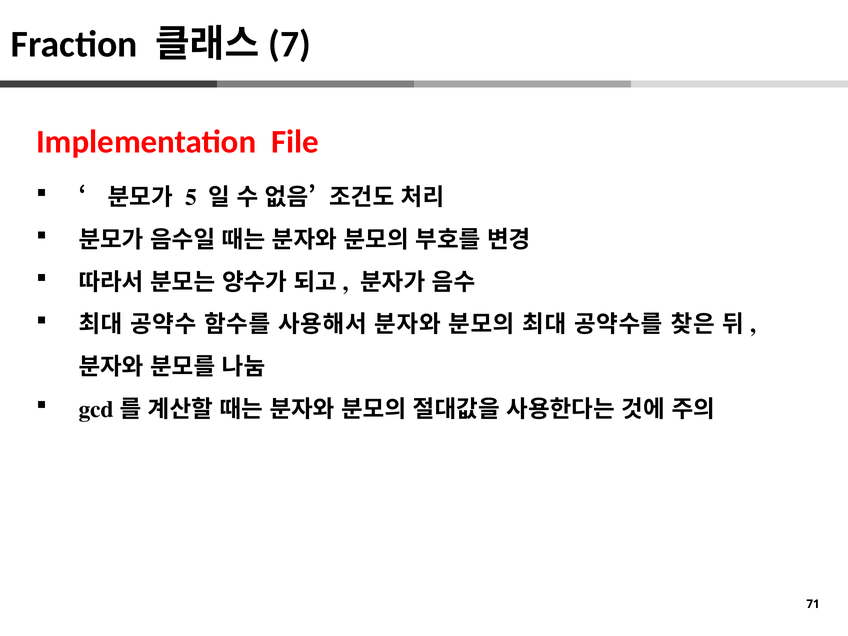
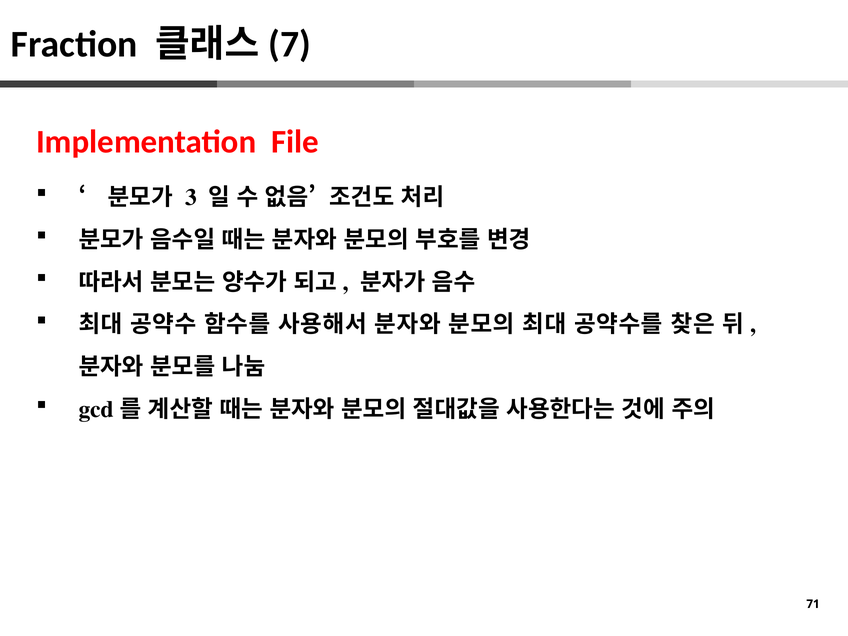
5: 5 -> 3
